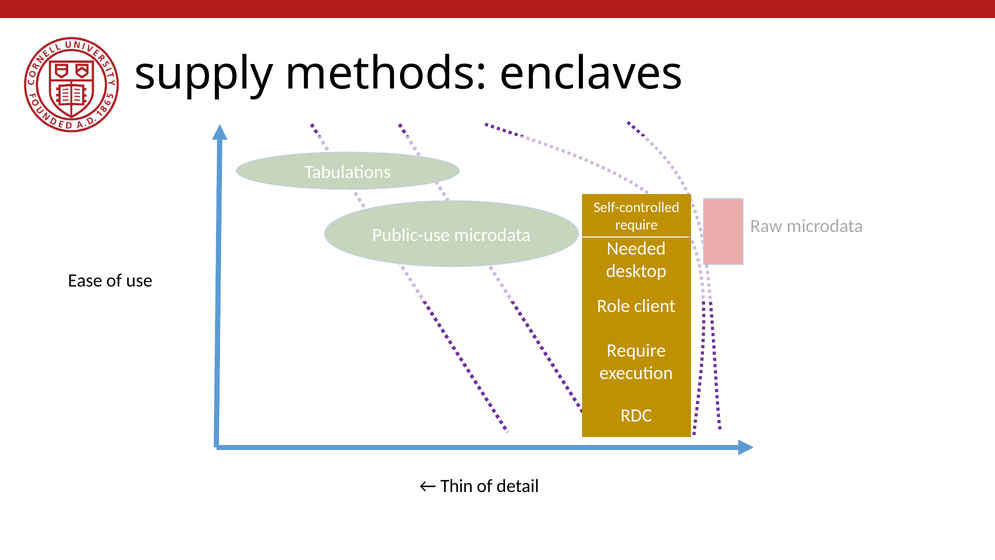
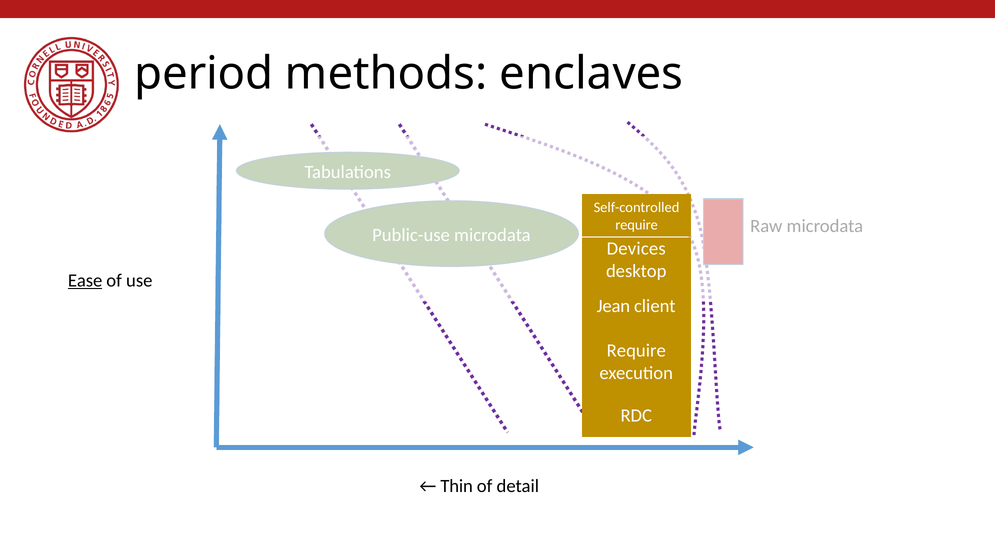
supply: supply -> period
Needed: Needed -> Devices
Ease underline: none -> present
Role: Role -> Jean
